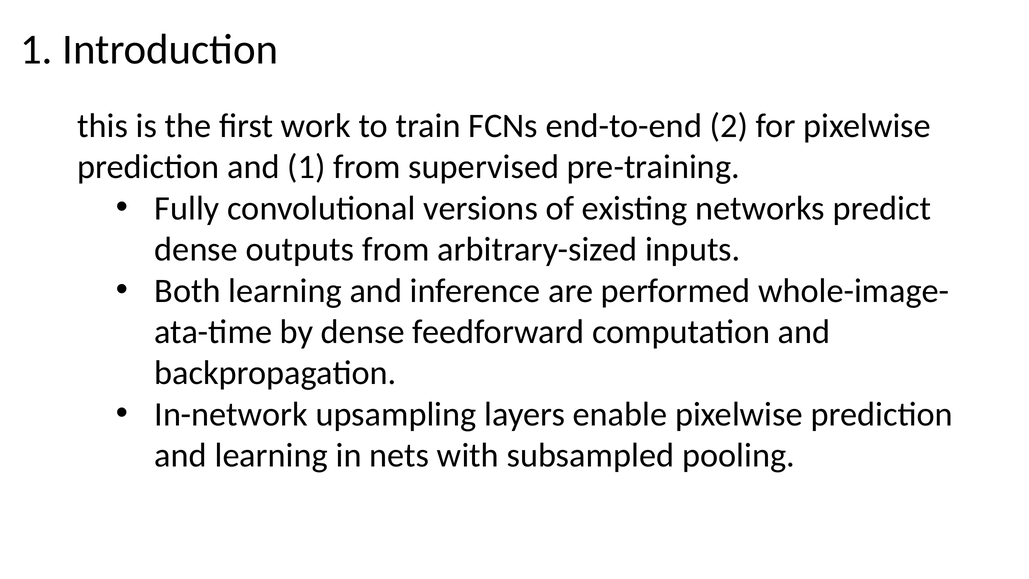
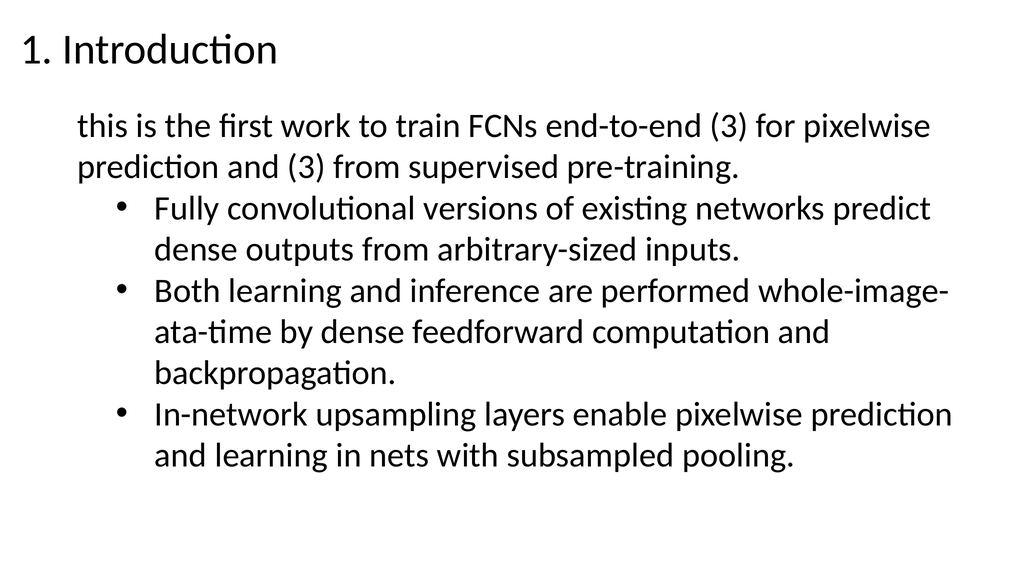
end-to-end 2: 2 -> 3
and 1: 1 -> 3
